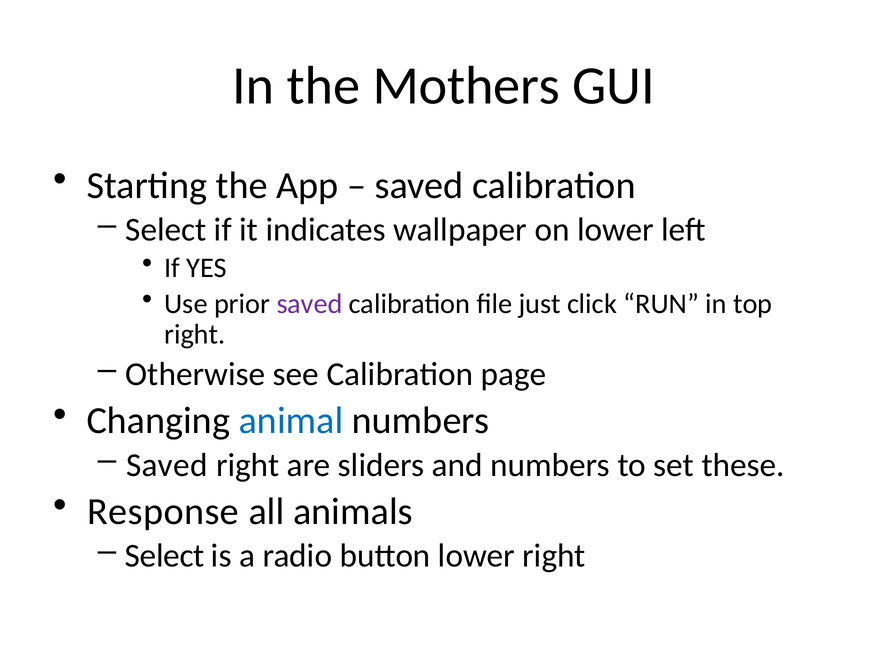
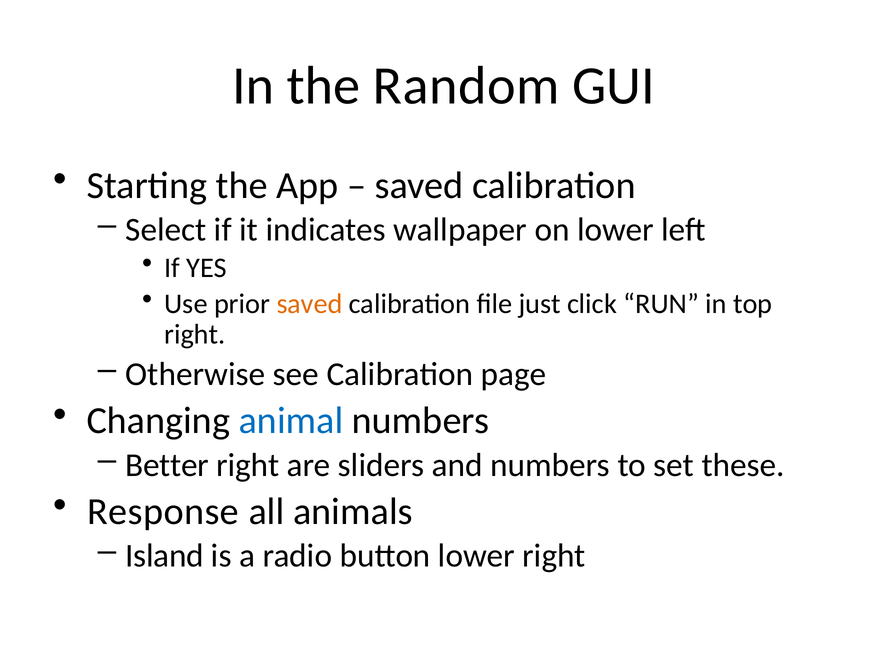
Mothers: Mothers -> Random
saved at (309, 304) colour: purple -> orange
Saved at (167, 465): Saved -> Better
Select at (165, 556): Select -> Island
